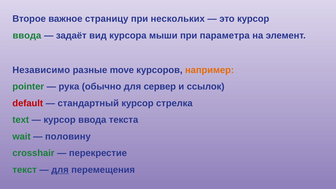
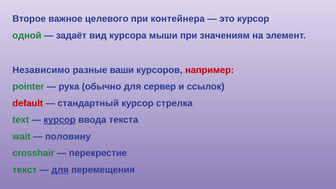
страницу: страницу -> целевого
нескольких: нескольких -> контейнера
ввода at (27, 35): ввода -> одной
параметра: параметра -> значениям
move: move -> ваши
например colour: orange -> red
курсор at (60, 120) underline: none -> present
